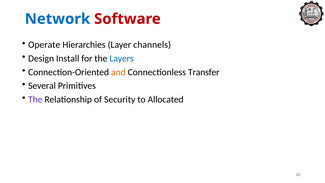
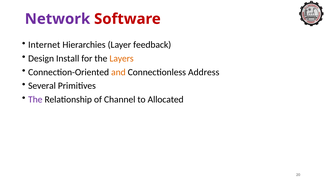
Network colour: blue -> purple
Operate: Operate -> Internet
channels: channels -> feedback
Layers colour: blue -> orange
Transfer: Transfer -> Address
Security: Security -> Channel
